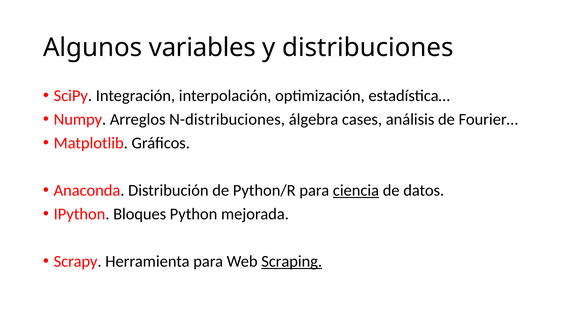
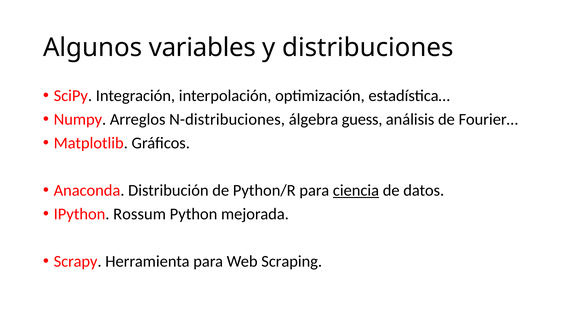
cases: cases -> guess
Bloques: Bloques -> Rossum
Scraping underline: present -> none
